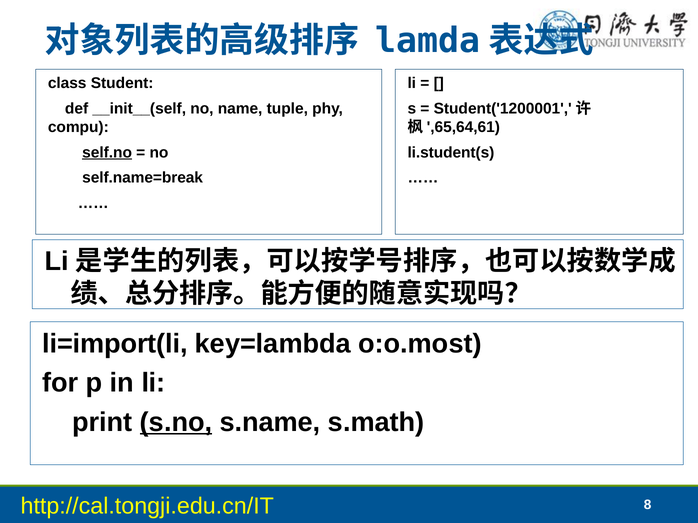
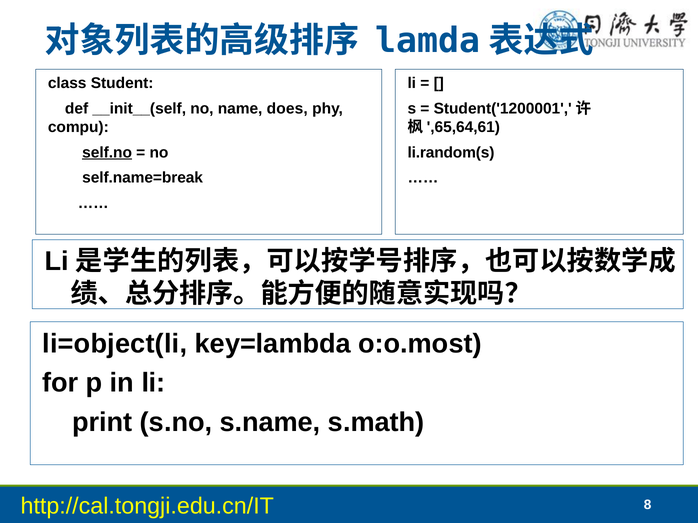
tuple: tuple -> does
li.student(s: li.student(s -> li.random(s
li=import(li: li=import(li -> li=object(li
s.no underline: present -> none
